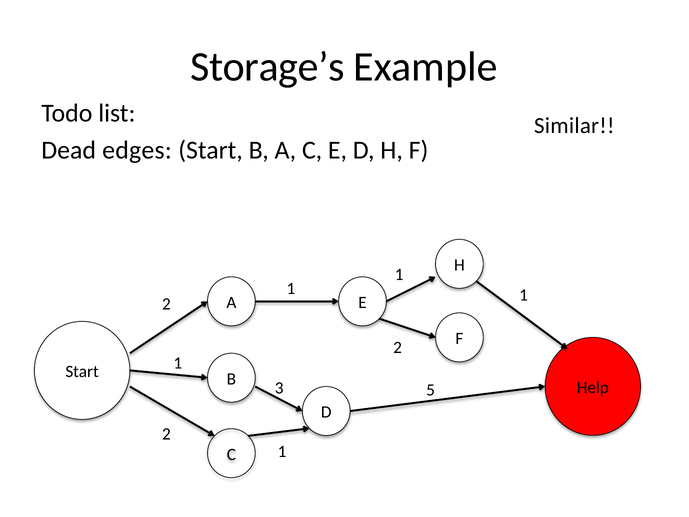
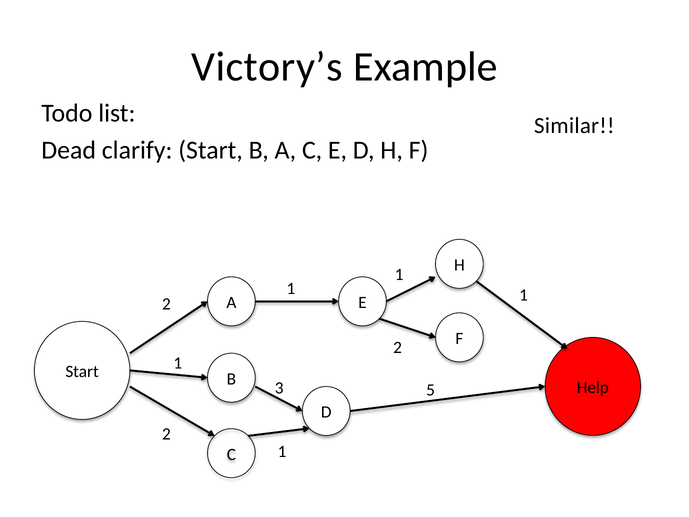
Storage’s: Storage’s -> Victory’s
edges: edges -> clarify
